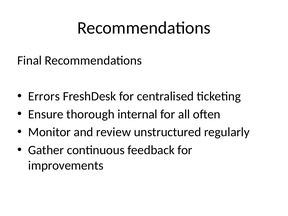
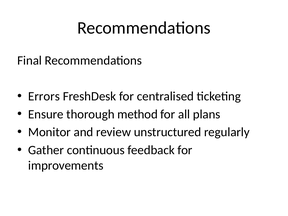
internal: internal -> method
often: often -> plans
